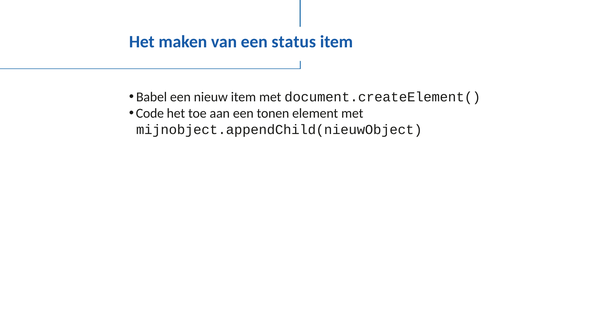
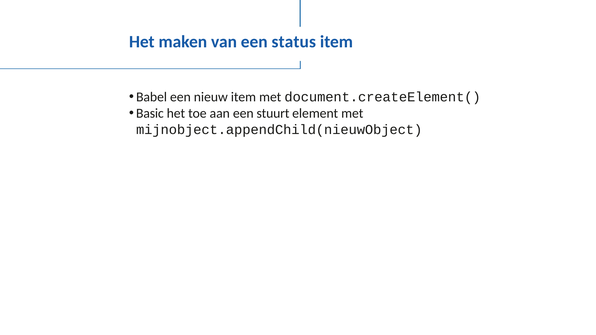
Code: Code -> Basic
tonen: tonen -> stuurt
